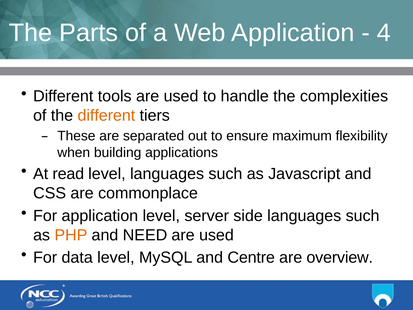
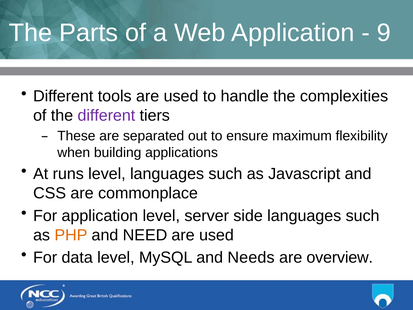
4: 4 -> 9
different at (106, 116) colour: orange -> purple
read: read -> runs
Centre: Centre -> Needs
